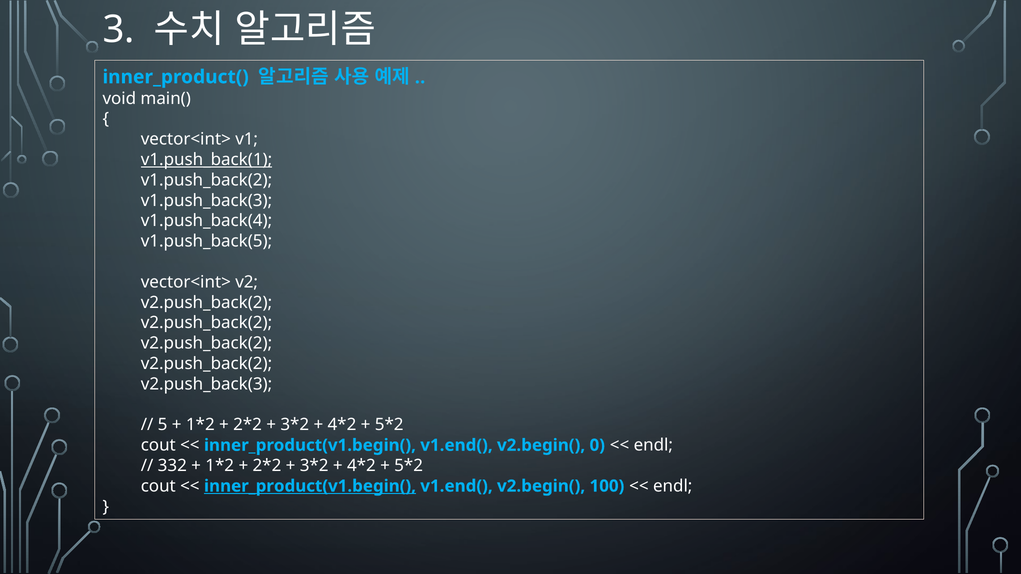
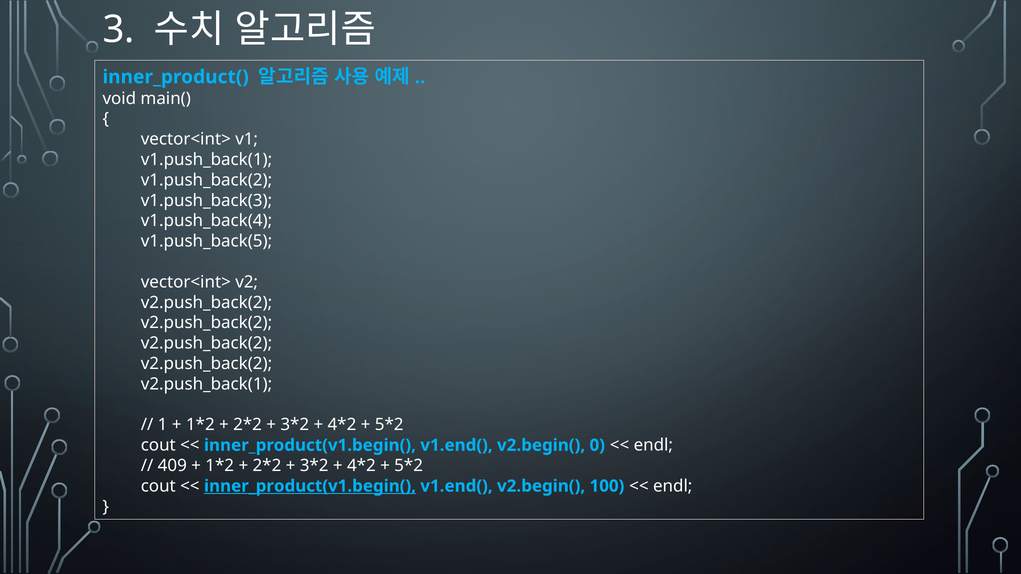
v1.push_back(1 underline: present -> none
v2.push_back(3: v2.push_back(3 -> v2.push_back(1
5: 5 -> 1
332: 332 -> 409
